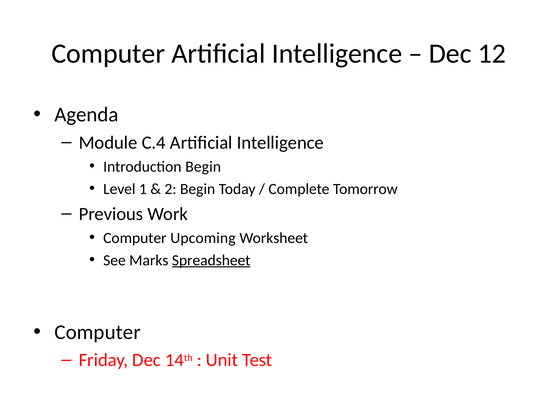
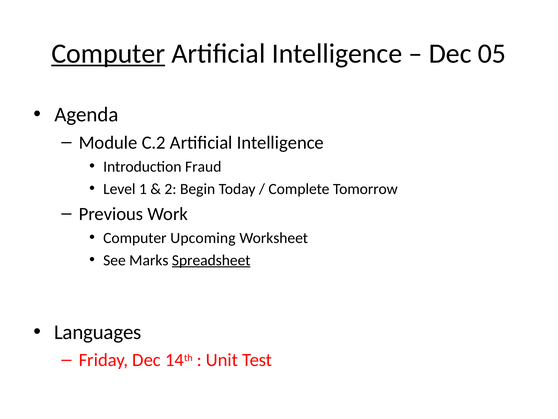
Computer at (108, 54) underline: none -> present
12: 12 -> 05
C.4: C.4 -> C.2
Introduction Begin: Begin -> Fraud
Computer at (98, 332): Computer -> Languages
